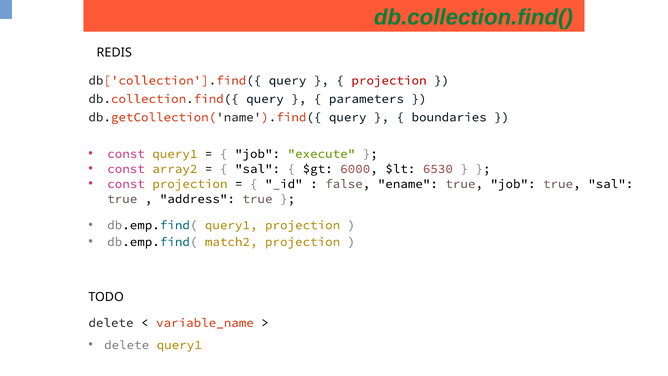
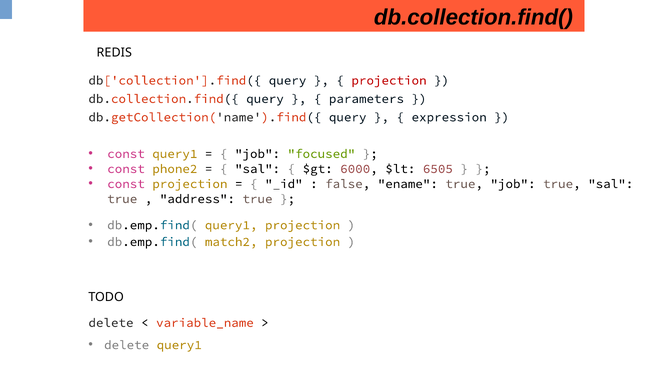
db.collection.find( colour: green -> black
boundaries: boundaries -> expression
execute: execute -> focused
array2: array2 -> phone2
6530: 6530 -> 6505
